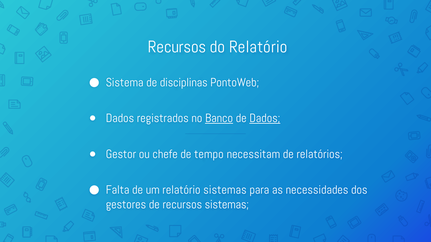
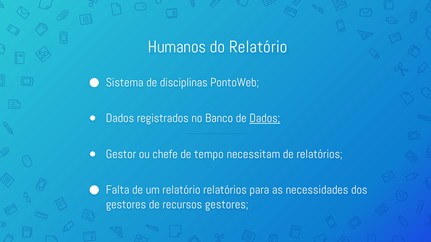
Recursos at (177, 47): Recursos -> Humanos
Banco underline: present -> none
relatório sistemas: sistemas -> relatórios
recursos sistemas: sistemas -> gestores
